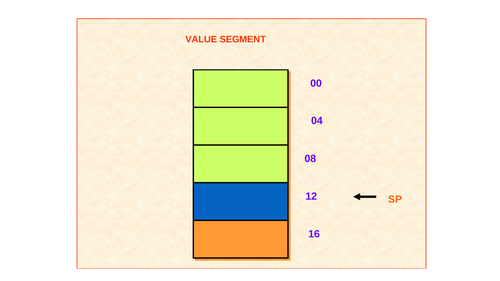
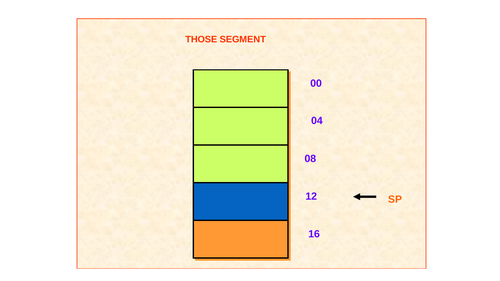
VALUE: VALUE -> THOSE
